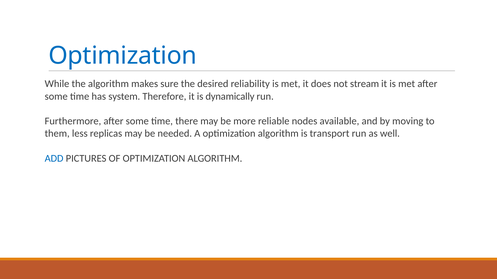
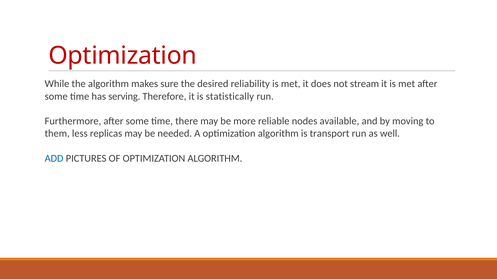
Optimization at (123, 56) colour: blue -> red
system: system -> serving
dynamically: dynamically -> statistically
